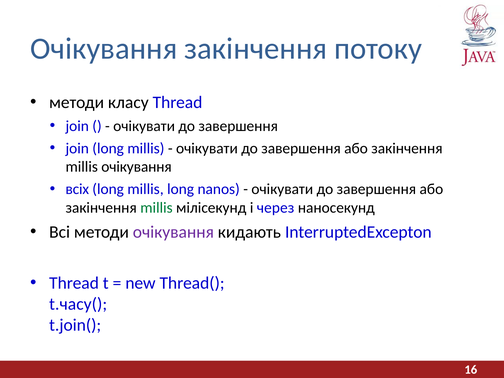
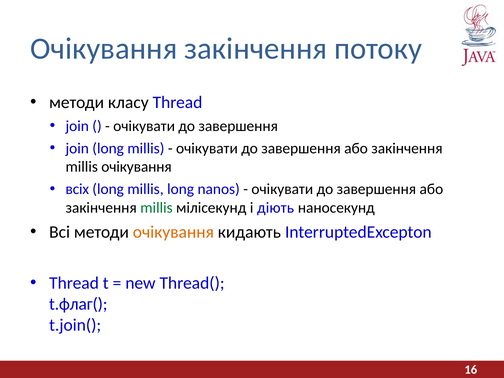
через: через -> діють
очікування at (173, 232) colour: purple -> orange
t.часу(: t.часу( -> t.флаг(
